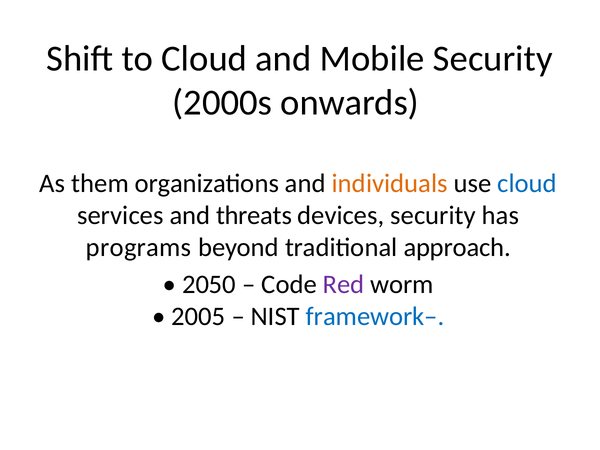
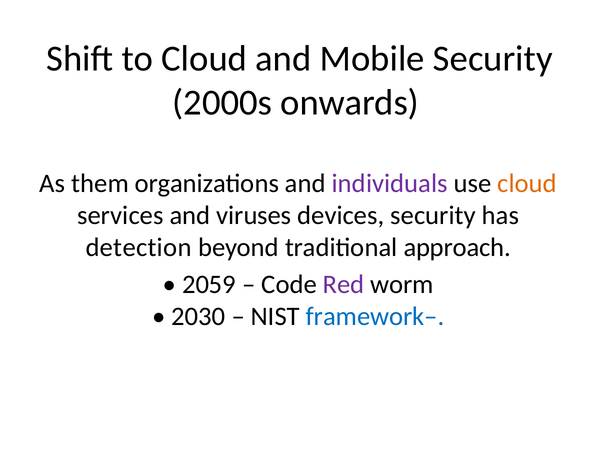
individuals colour: orange -> purple
cloud at (527, 183) colour: blue -> orange
threats: threats -> viruses
programs: programs -> detection
2050: 2050 -> 2059
2005: 2005 -> 2030
